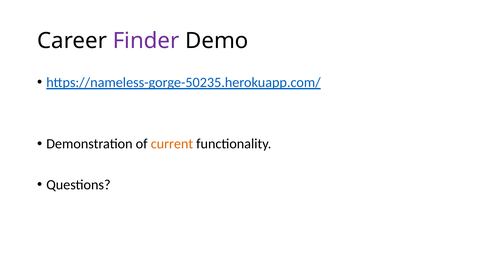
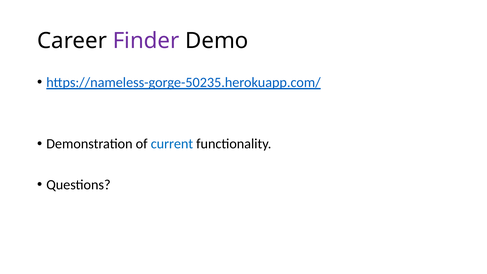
current colour: orange -> blue
